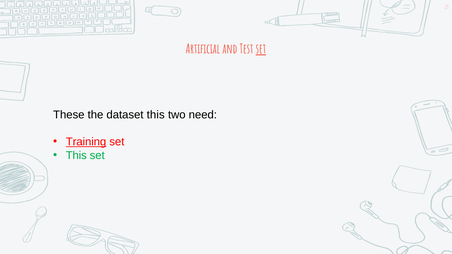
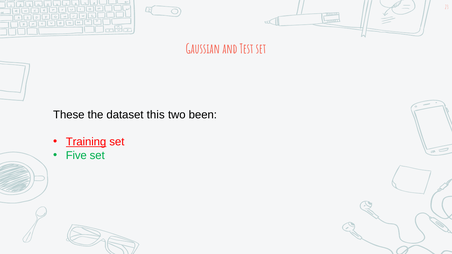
Artificial: Artificial -> Gaussian
set at (261, 49) underline: present -> none
need: need -> been
This at (76, 155): This -> Five
